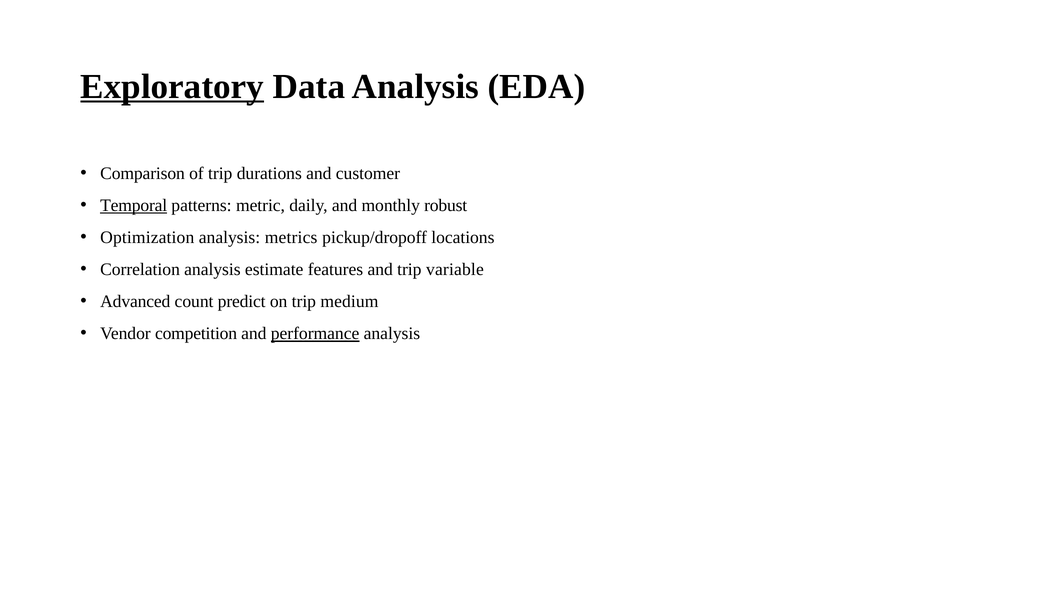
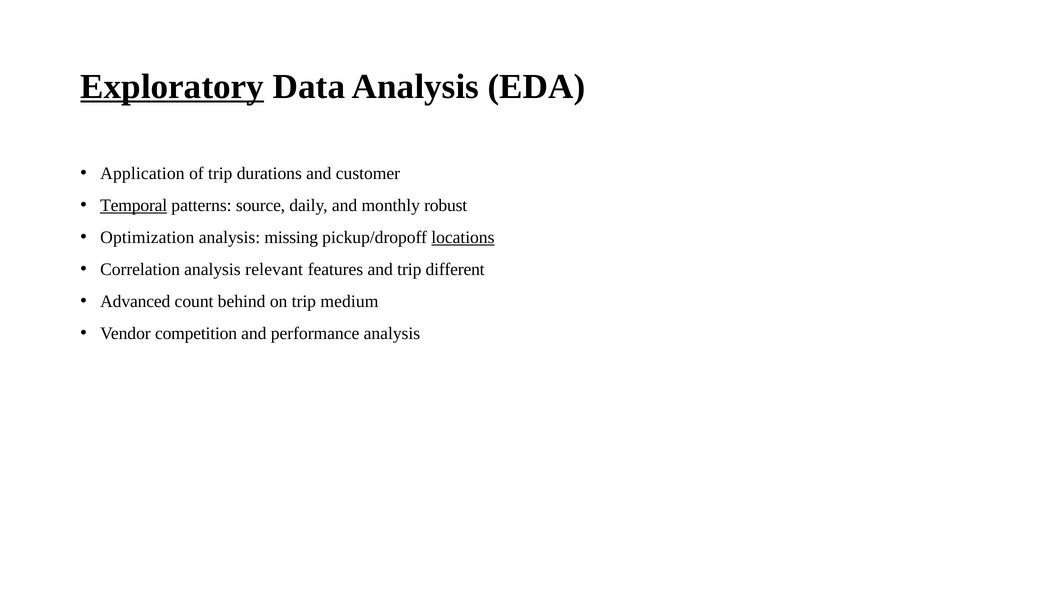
Comparison: Comparison -> Application
metric: metric -> source
metrics: metrics -> missing
locations underline: none -> present
estimate: estimate -> relevant
variable: variable -> different
predict: predict -> behind
performance underline: present -> none
